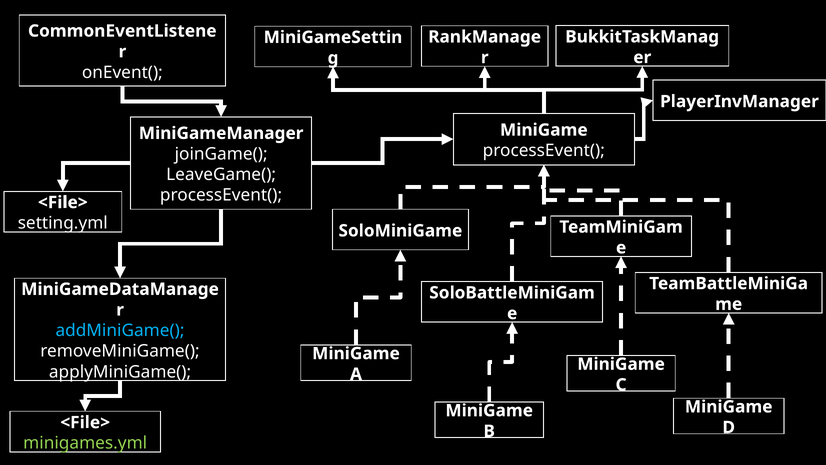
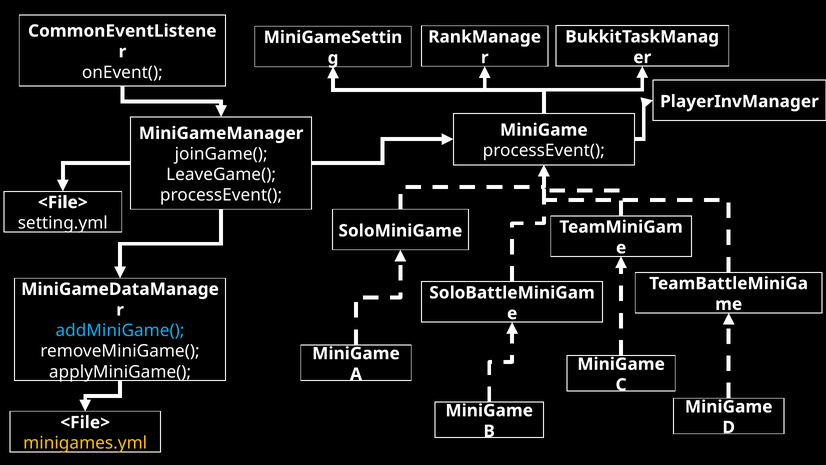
minigames.yml colour: light green -> yellow
